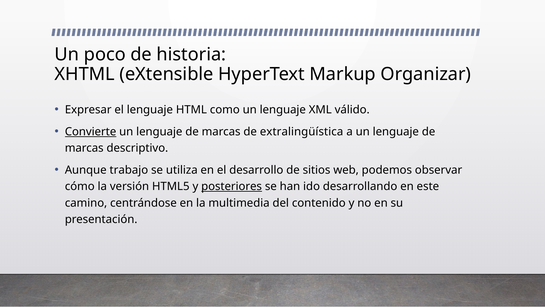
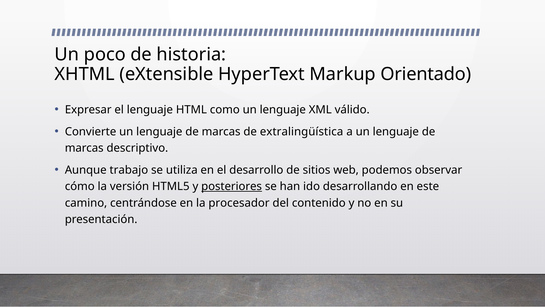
Organizar: Organizar -> Orientado
Convierte underline: present -> none
multimedia: multimedia -> procesador
